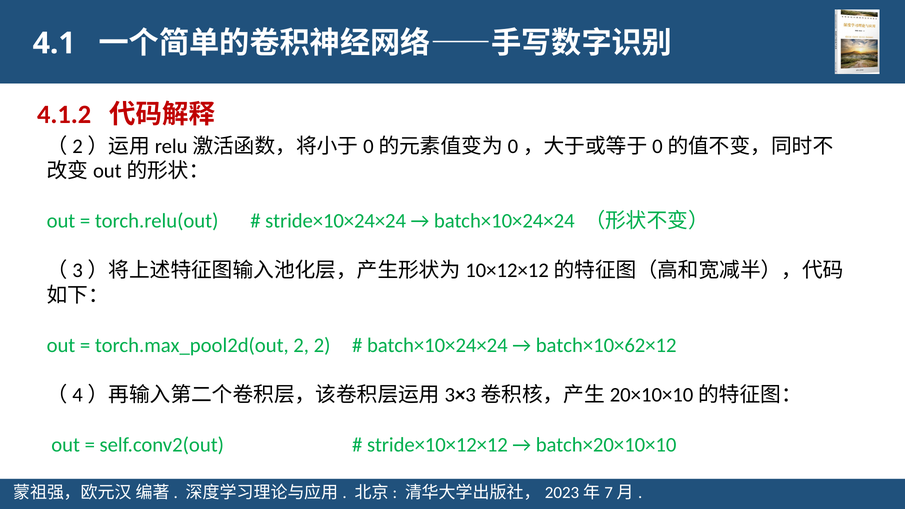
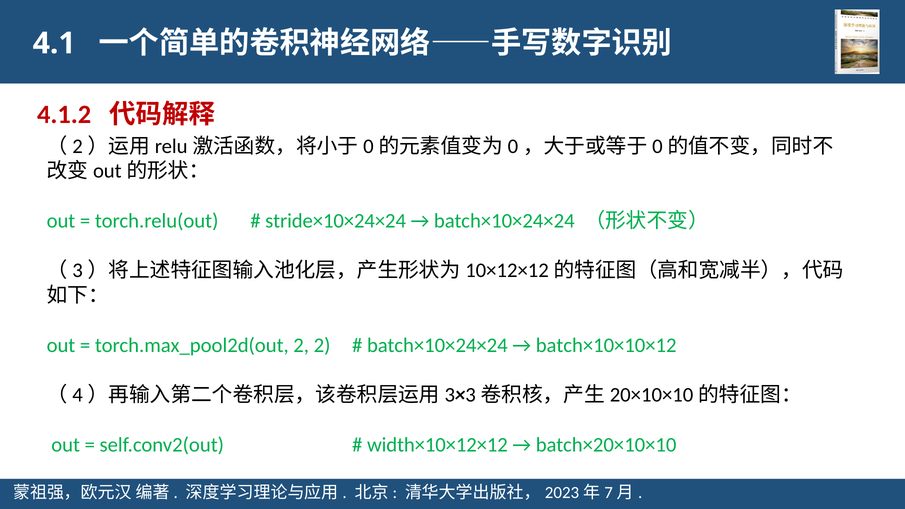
batch×10×62×12: batch×10×62×12 -> batch×10×10×12
stride×10×12×12: stride×10×12×12 -> width×10×12×12
